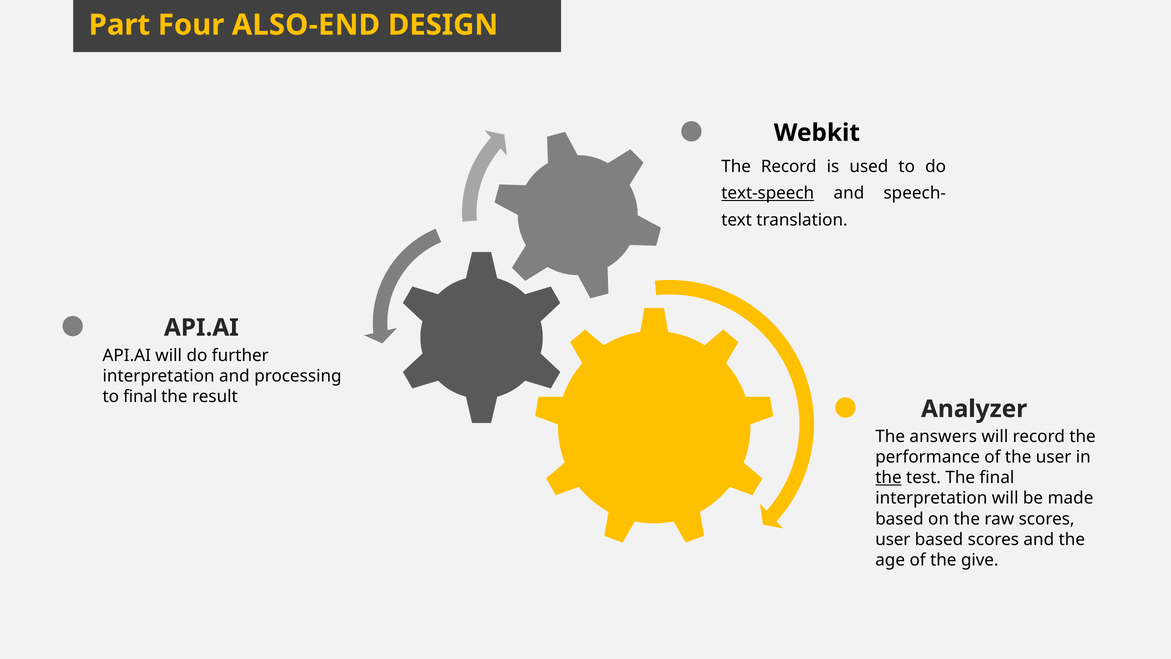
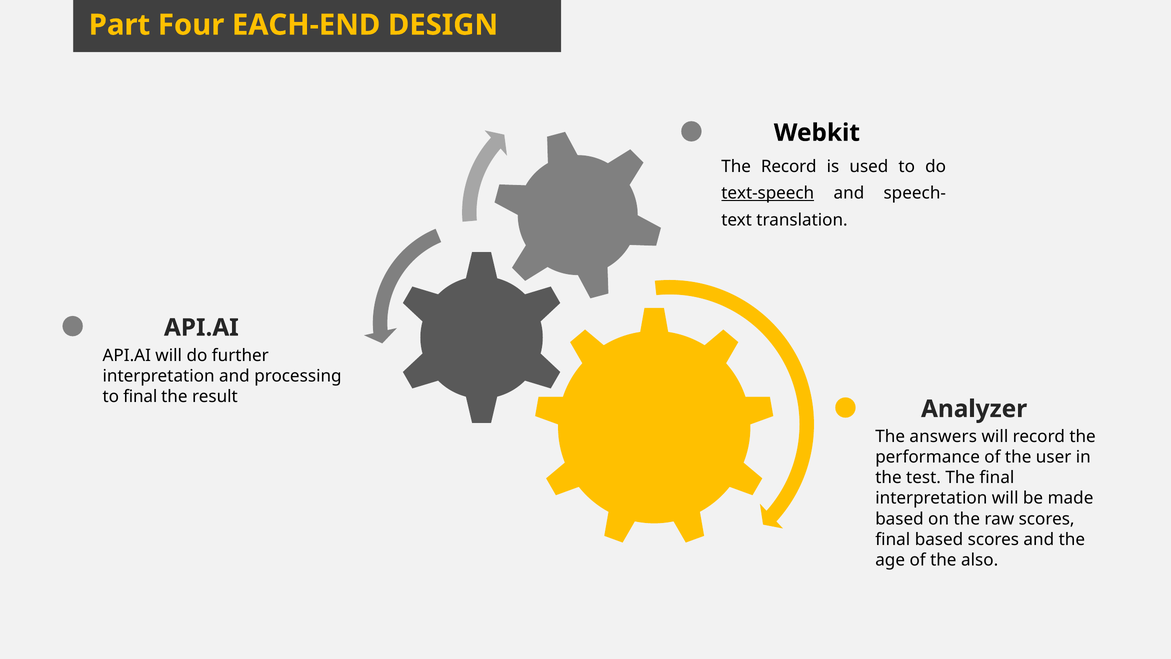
ALSO-END: ALSO-END -> EACH-END
the at (889, 478) underline: present -> none
user at (893, 539): user -> final
give: give -> also
